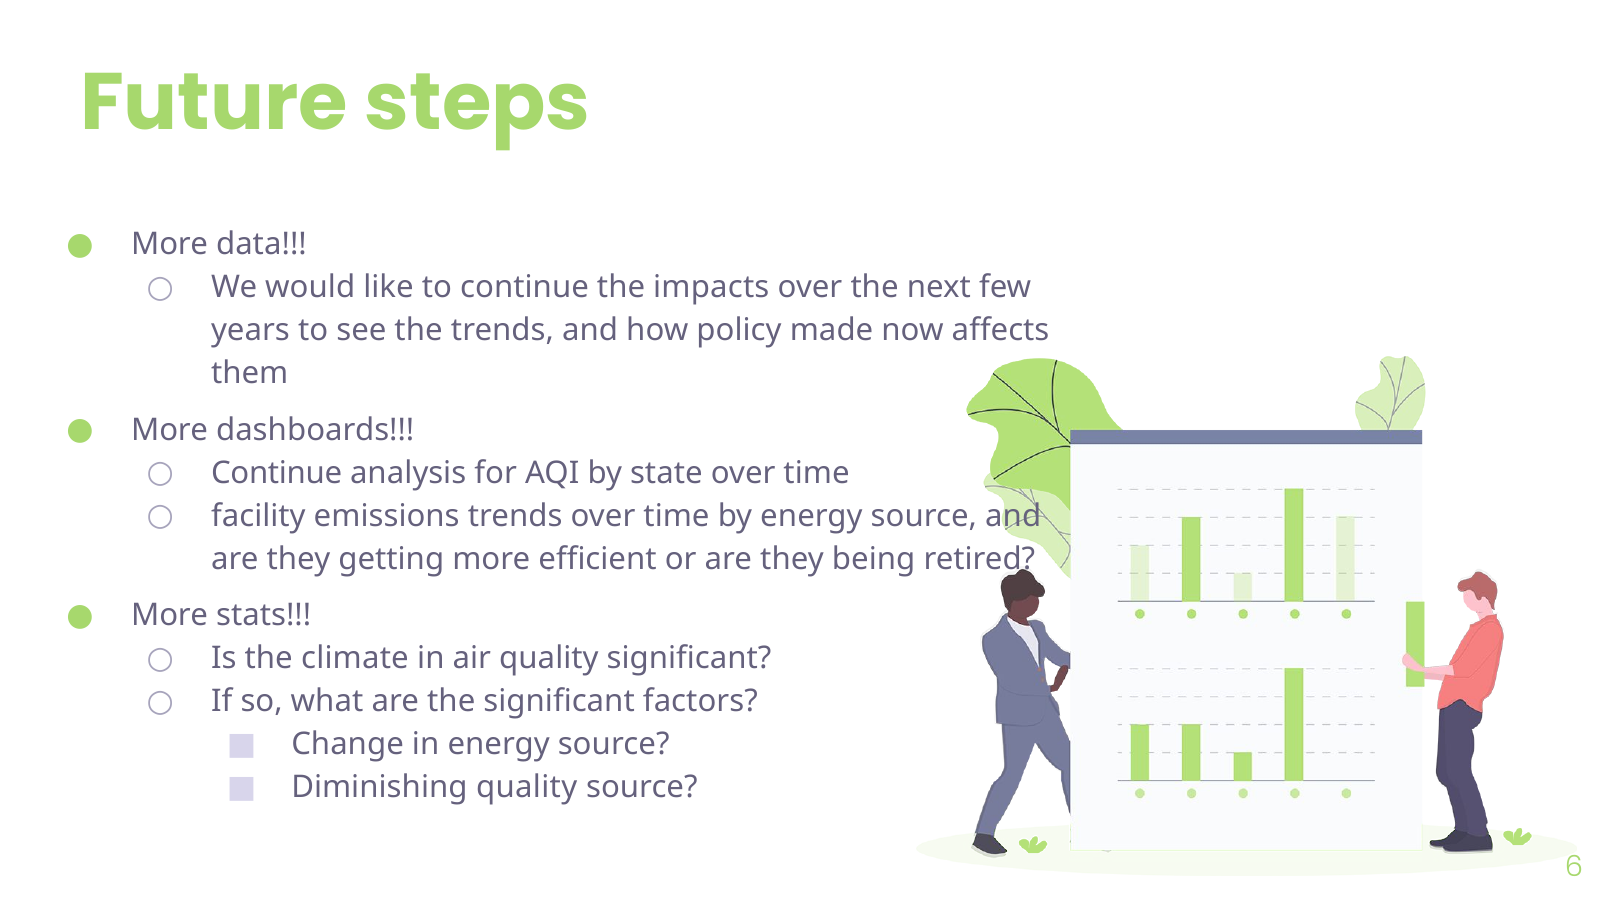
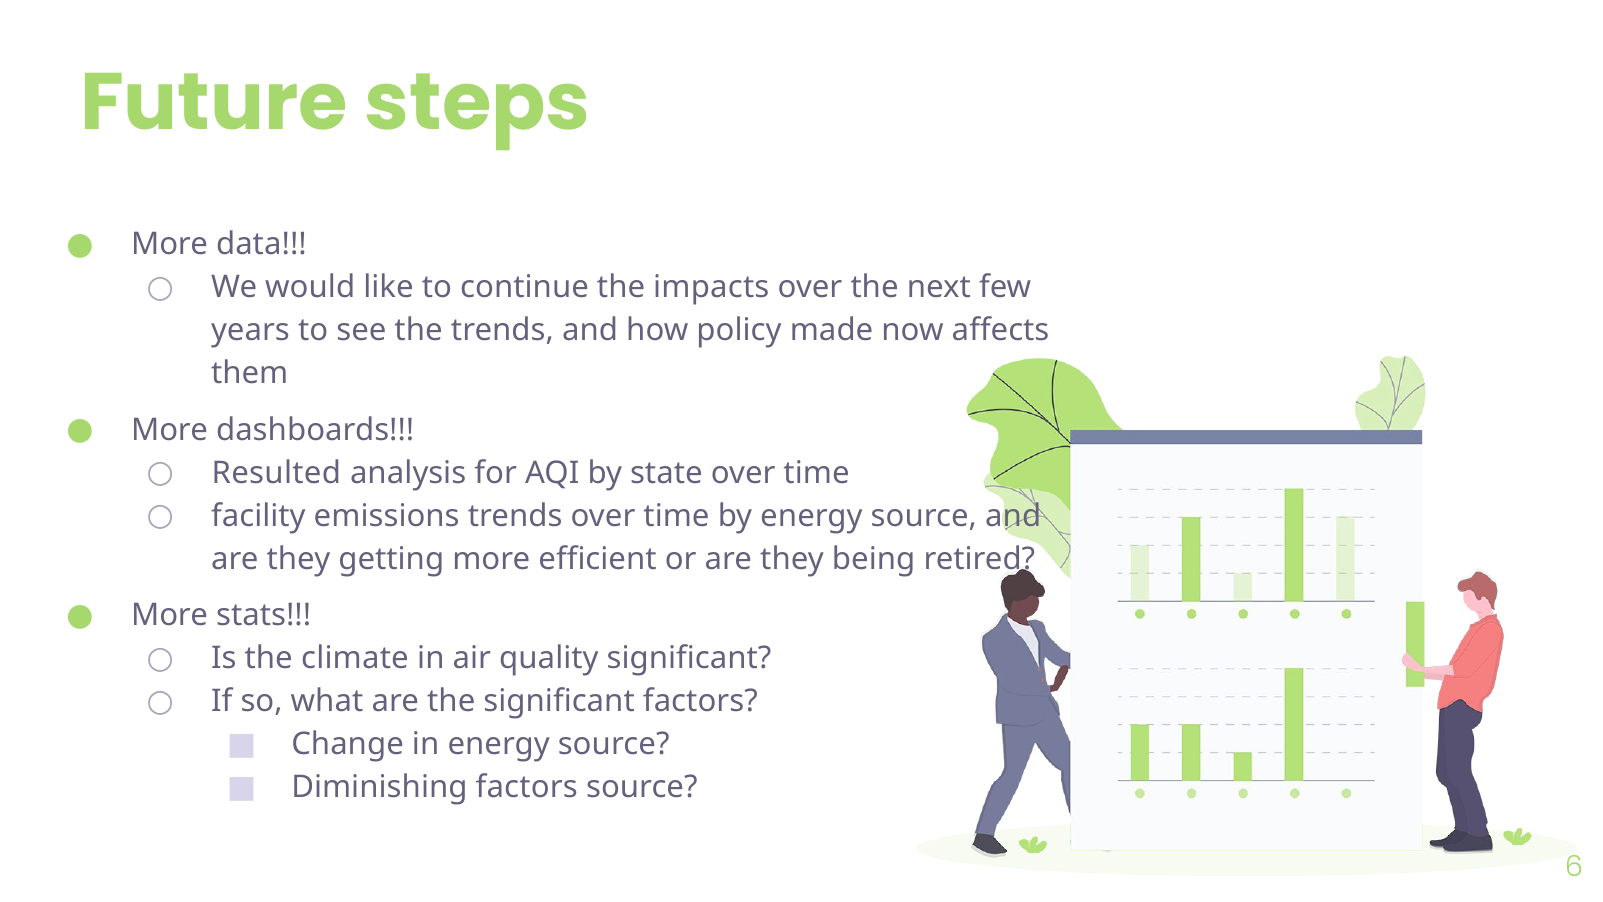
Continue at (277, 473): Continue -> Resulted
Diminishing quality: quality -> factors
